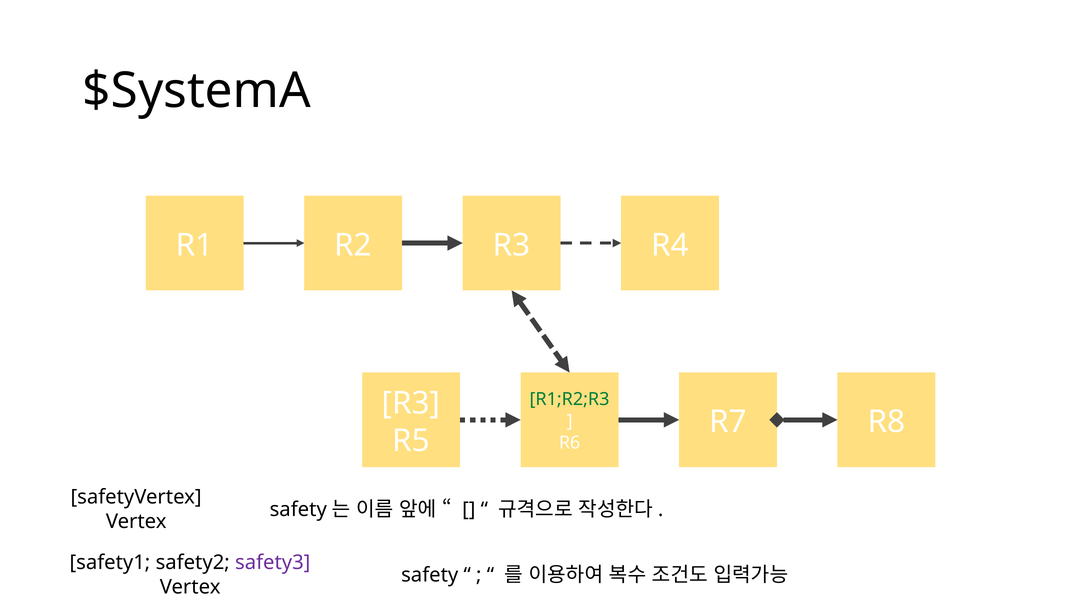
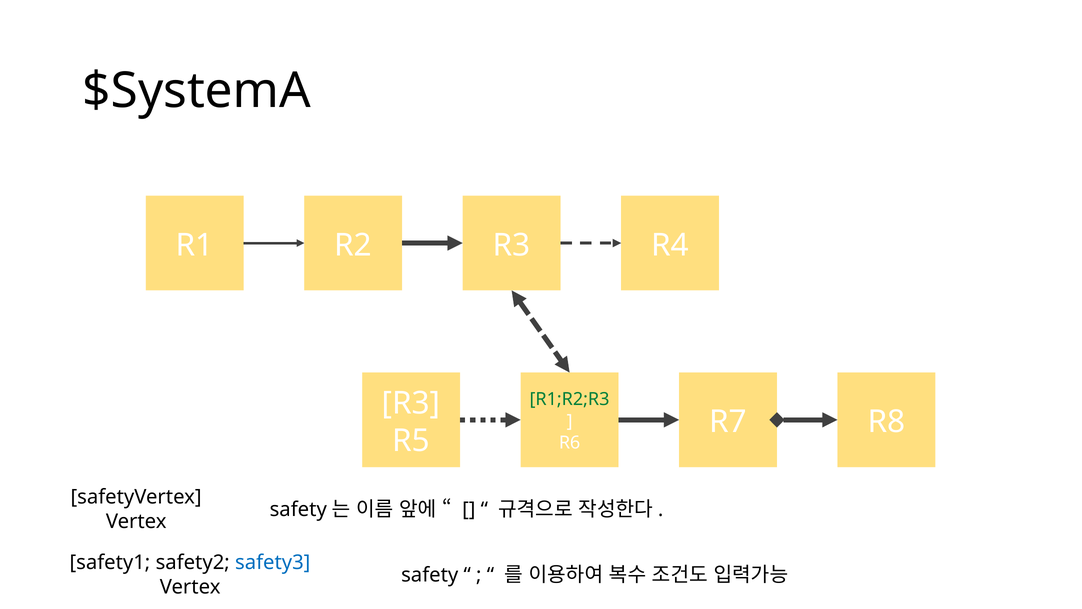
safety3 colour: purple -> blue
